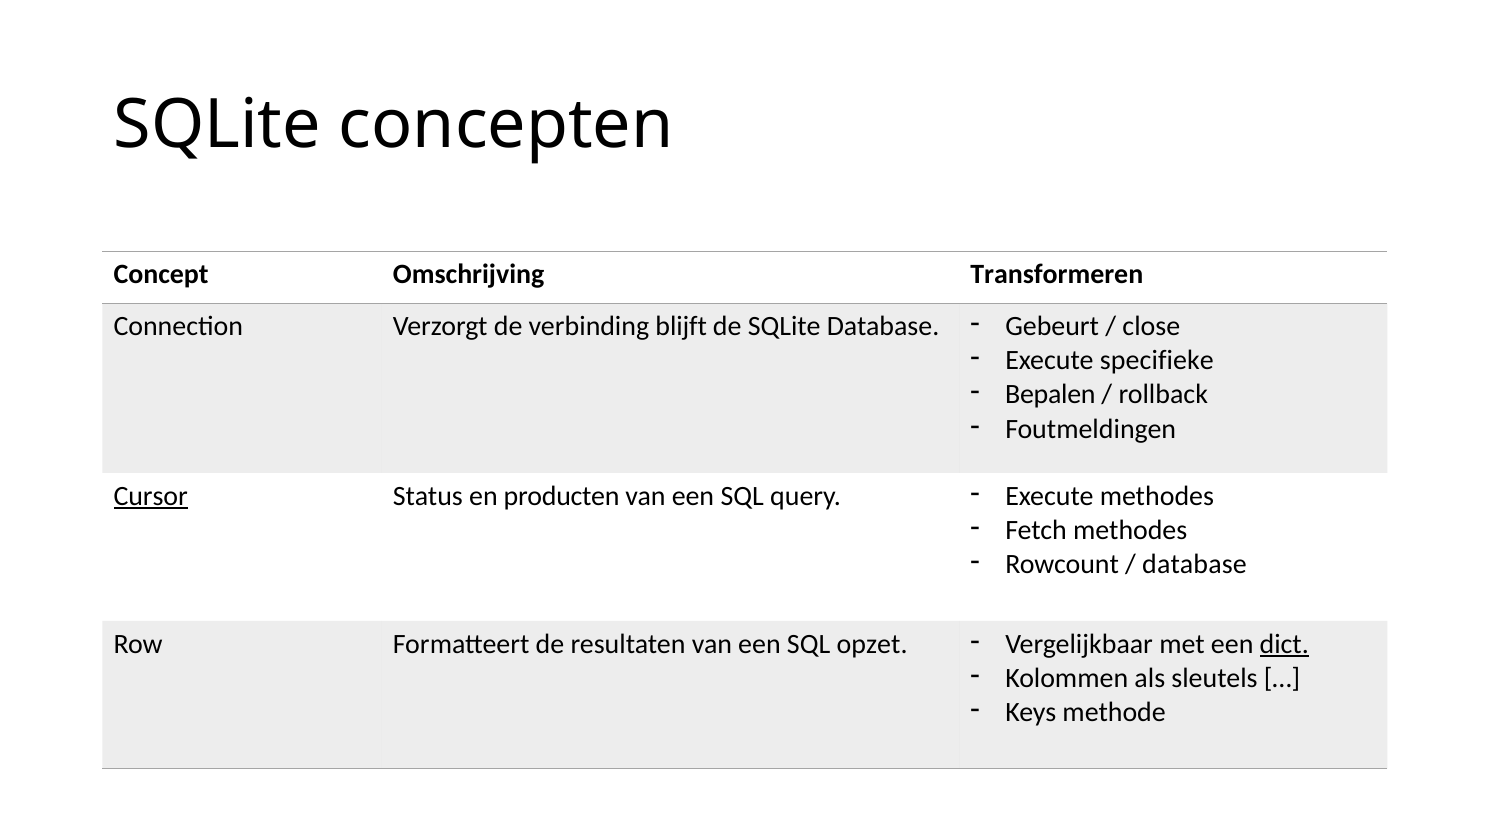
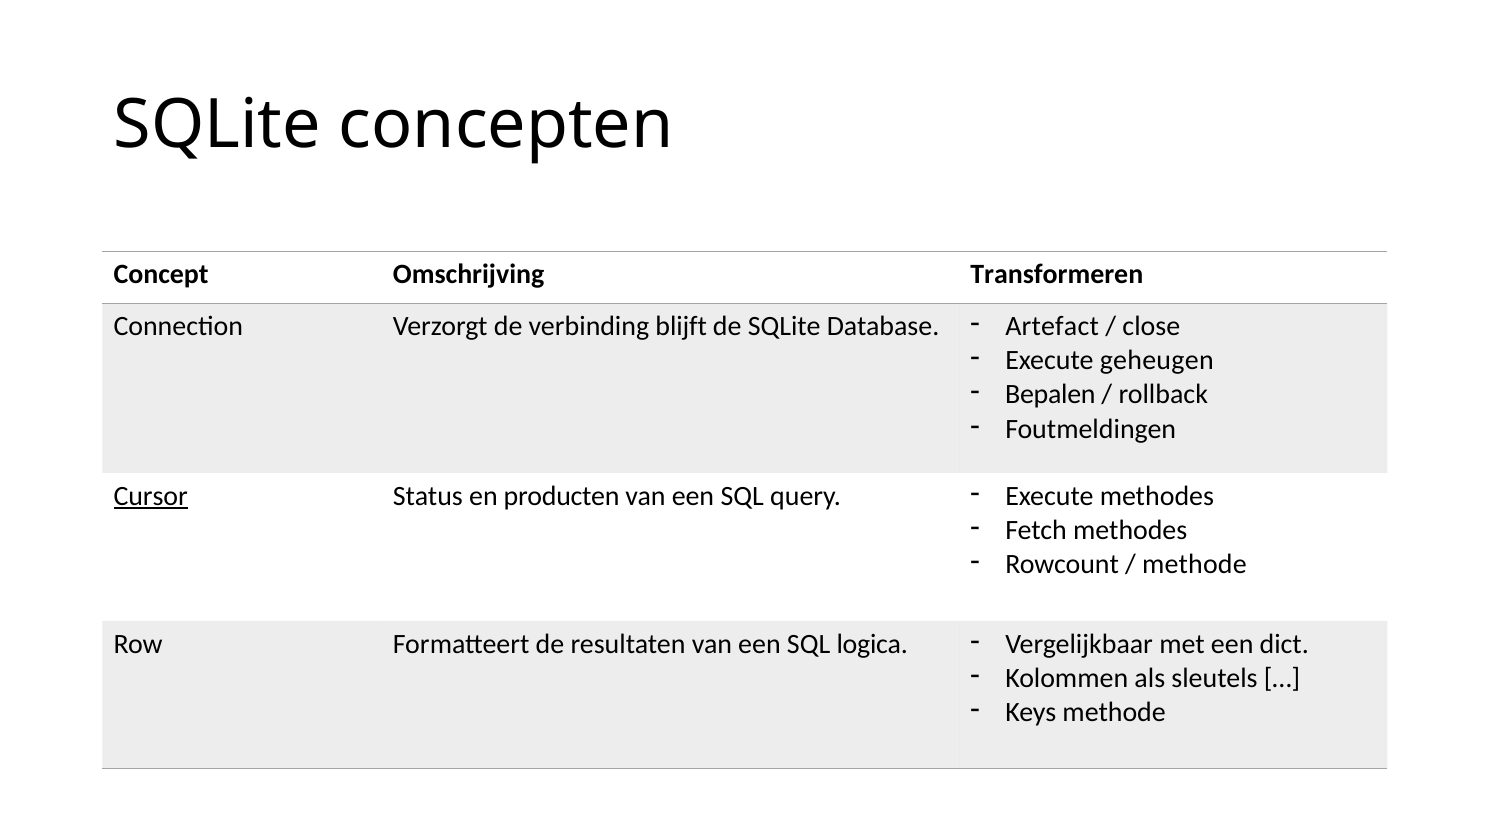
Gebeurt: Gebeurt -> Artefact
specifieke: specifieke -> geheugen
database at (1194, 564): database -> methode
opzet: opzet -> logica
dict underline: present -> none
